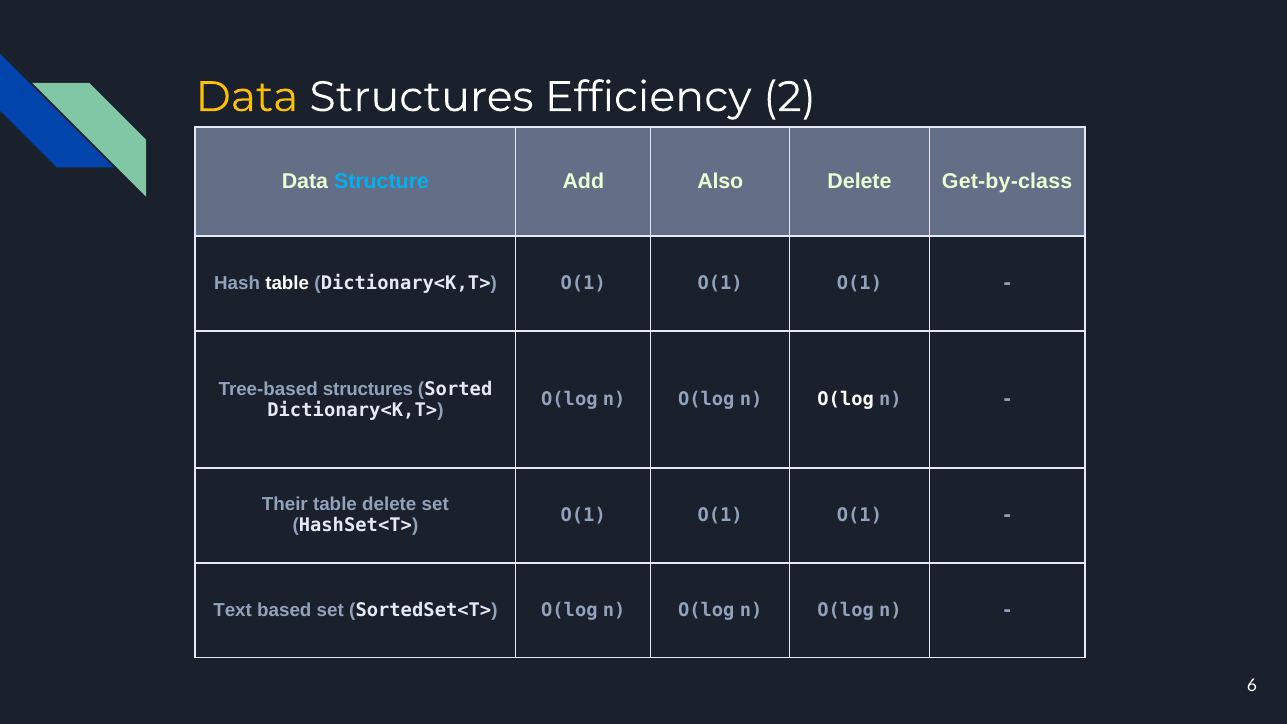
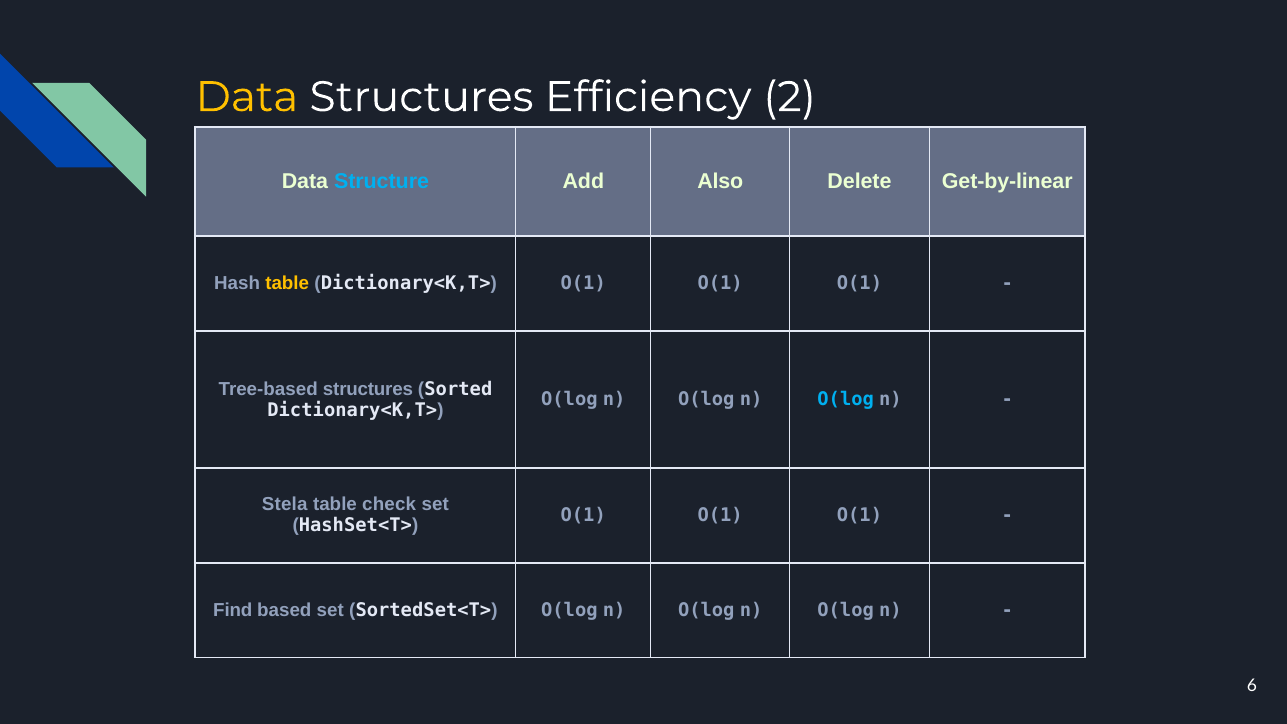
Get-by-class: Get-by-class -> Get-by-linear
table at (287, 284) colour: white -> yellow
O(log at (846, 400) colour: white -> light blue
Their: Their -> Stela
table delete: delete -> check
Text: Text -> Find
